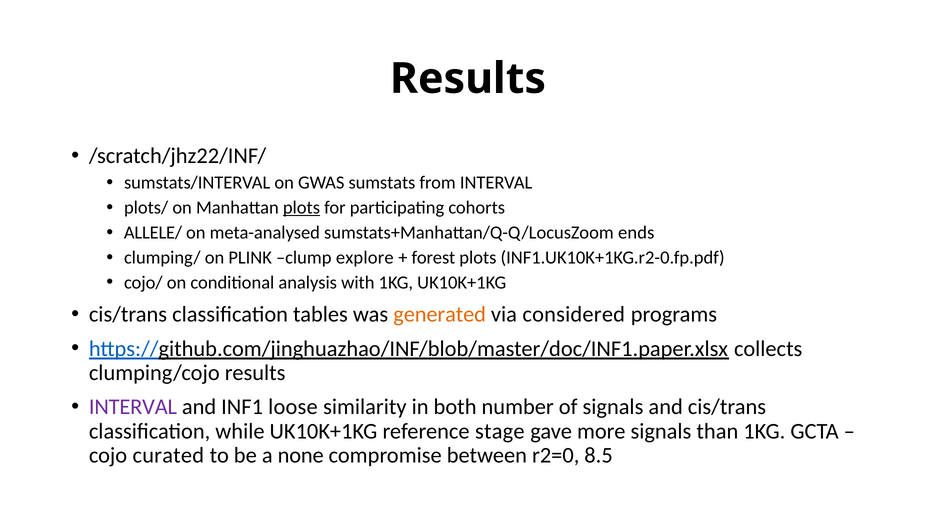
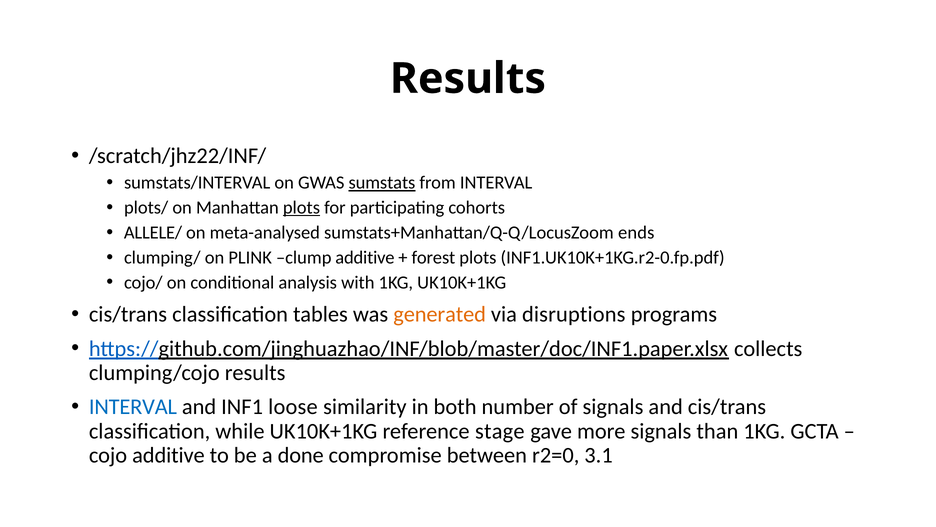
sumstats underline: none -> present
clump explore: explore -> additive
considered: considered -> disruptions
INTERVAL at (133, 407) colour: purple -> blue
cojo curated: curated -> additive
none: none -> done
8.5: 8.5 -> 3.1
